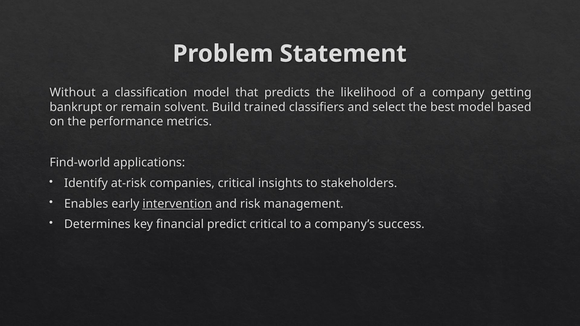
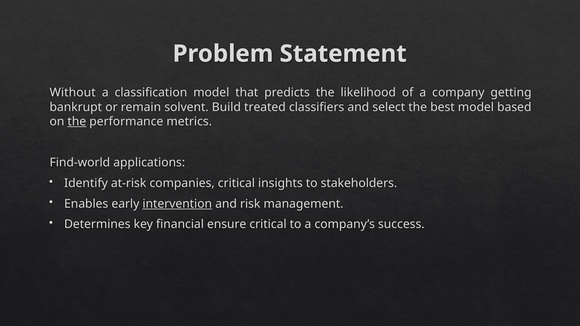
trained: trained -> treated
the at (77, 122) underline: none -> present
predict: predict -> ensure
